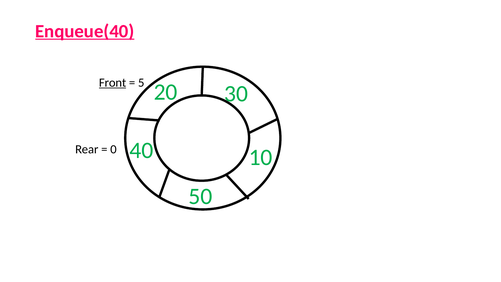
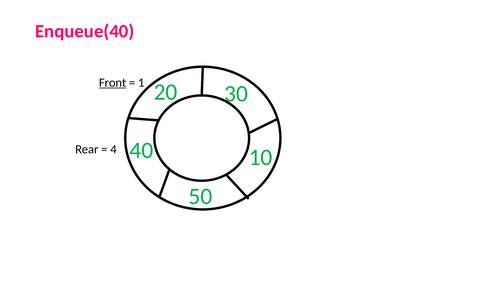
Enqueue(40 underline: present -> none
5: 5 -> 1
0: 0 -> 4
